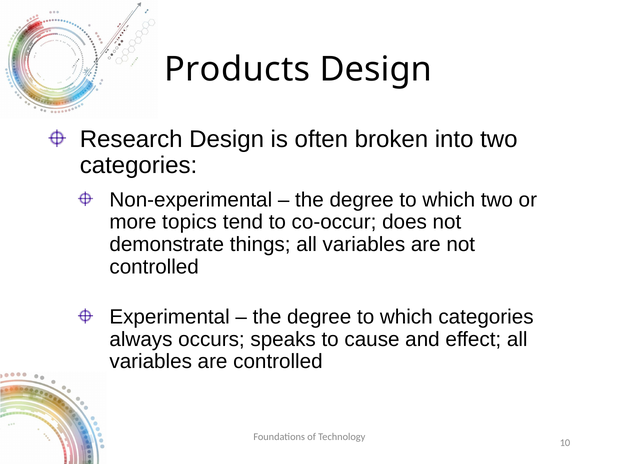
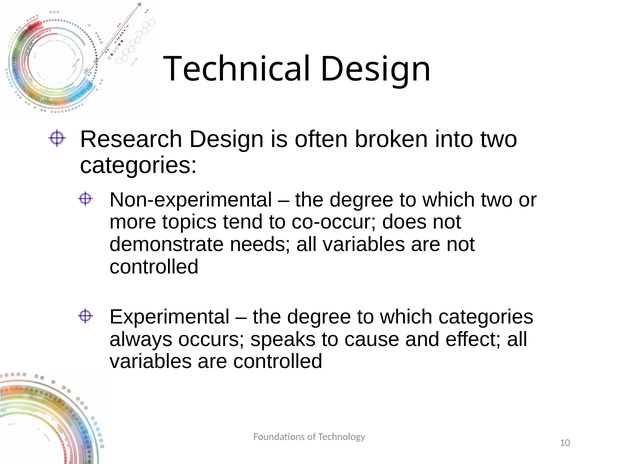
Products: Products -> Technical
things: things -> needs
